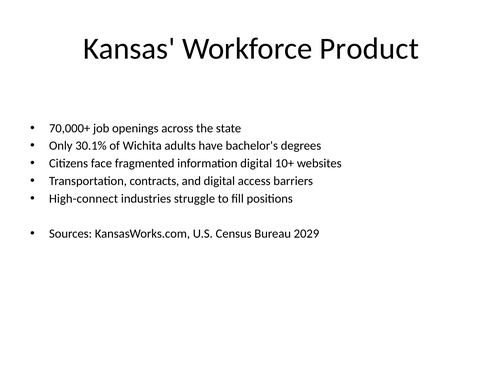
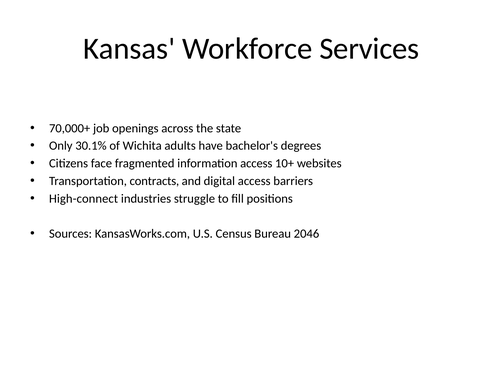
Product: Product -> Services
information digital: digital -> access
2029: 2029 -> 2046
